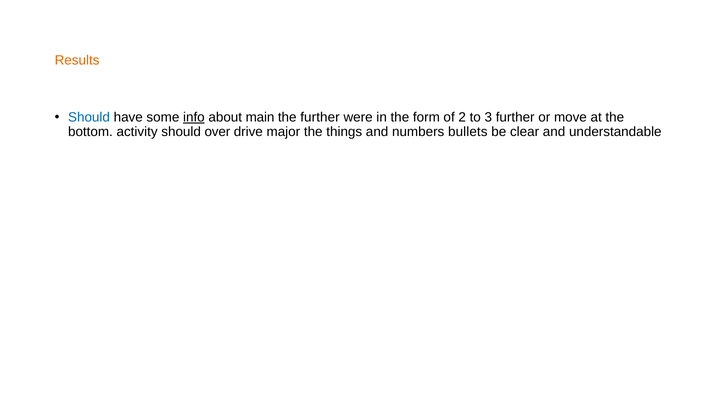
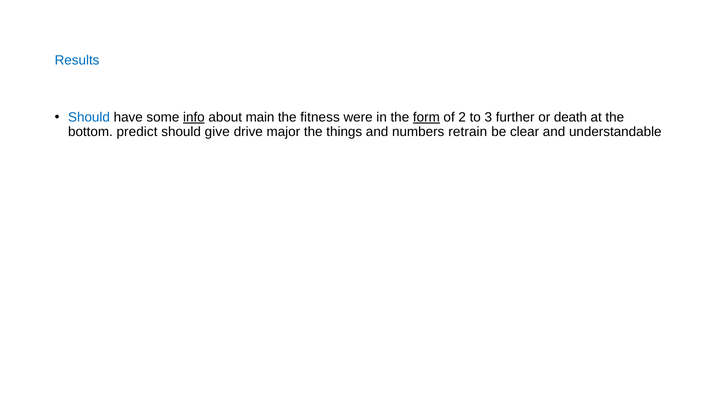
Results colour: orange -> blue
the further: further -> fitness
form underline: none -> present
move: move -> death
activity: activity -> predict
over: over -> give
bullets: bullets -> retrain
